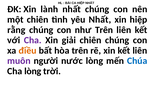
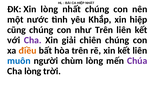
Xin lành: lành -> lòng
một chiên: chiên -> nước
yêu Nhất: Nhất -> Khắp
rằng: rằng -> cũng
muôn colour: purple -> blue
nước: nước -> chùm
Chúa colour: blue -> purple
